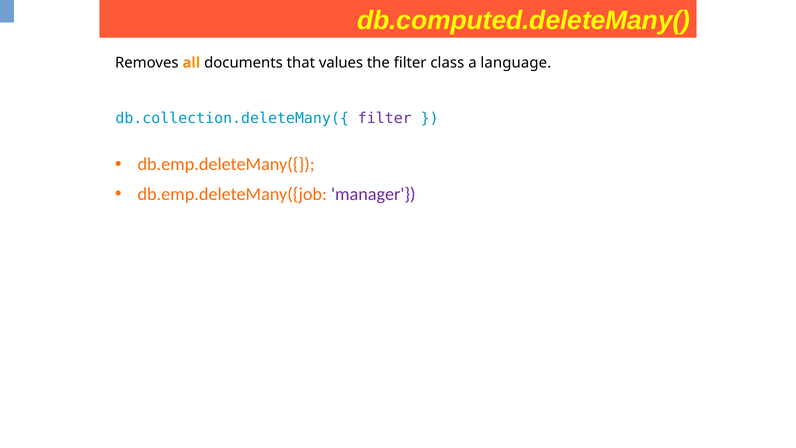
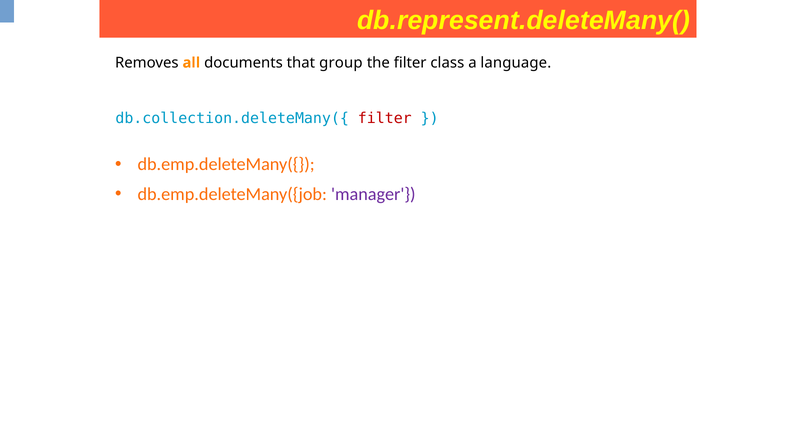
db.computed.deleteMany(: db.computed.deleteMany( -> db.represent.deleteMany(
values: values -> group
filter at (385, 118) colour: purple -> red
